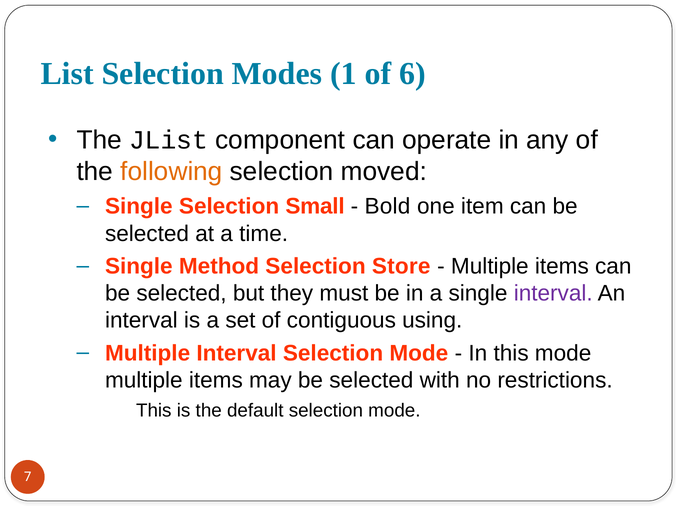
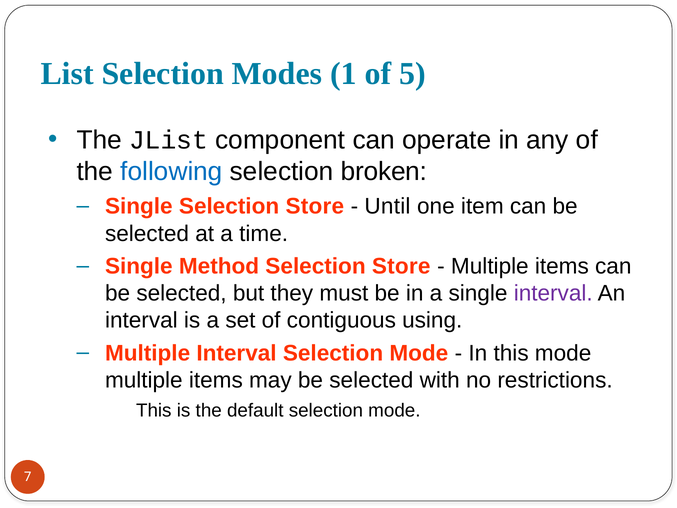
6: 6 -> 5
following colour: orange -> blue
moved: moved -> broken
Single Selection Small: Small -> Store
Bold: Bold -> Until
